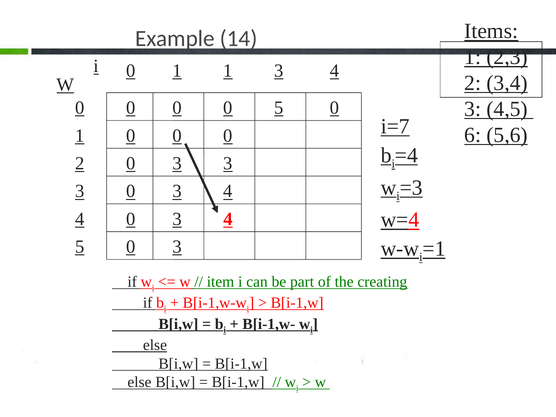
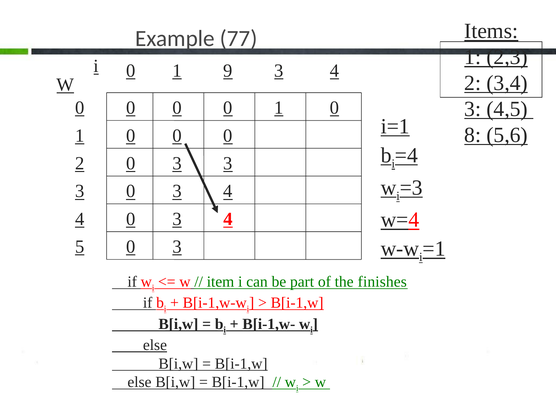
14: 14 -> 77
1 1: 1 -> 9
0 0 5: 5 -> 1
i=7: i=7 -> i=1
6: 6 -> 8
creating: creating -> finishes
